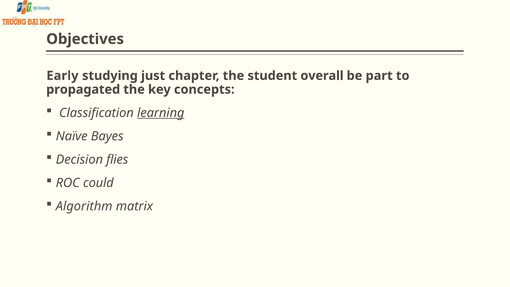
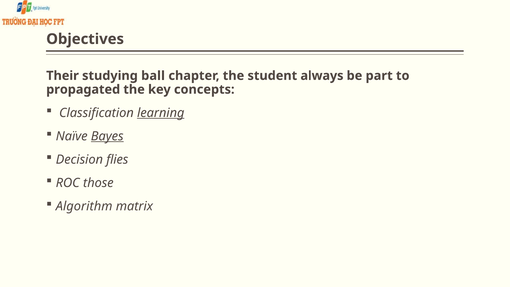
Early: Early -> Their
just: just -> ball
overall: overall -> always
Bayes underline: none -> present
could: could -> those
